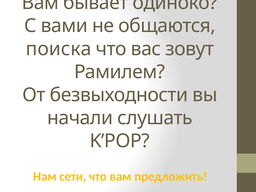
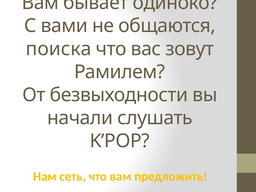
сети: сети -> сеть
